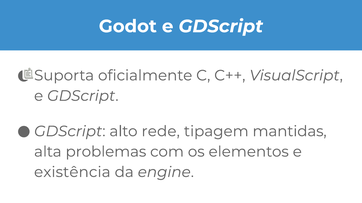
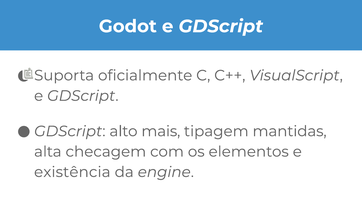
rede: rede -> mais
problemas: problemas -> checagem
